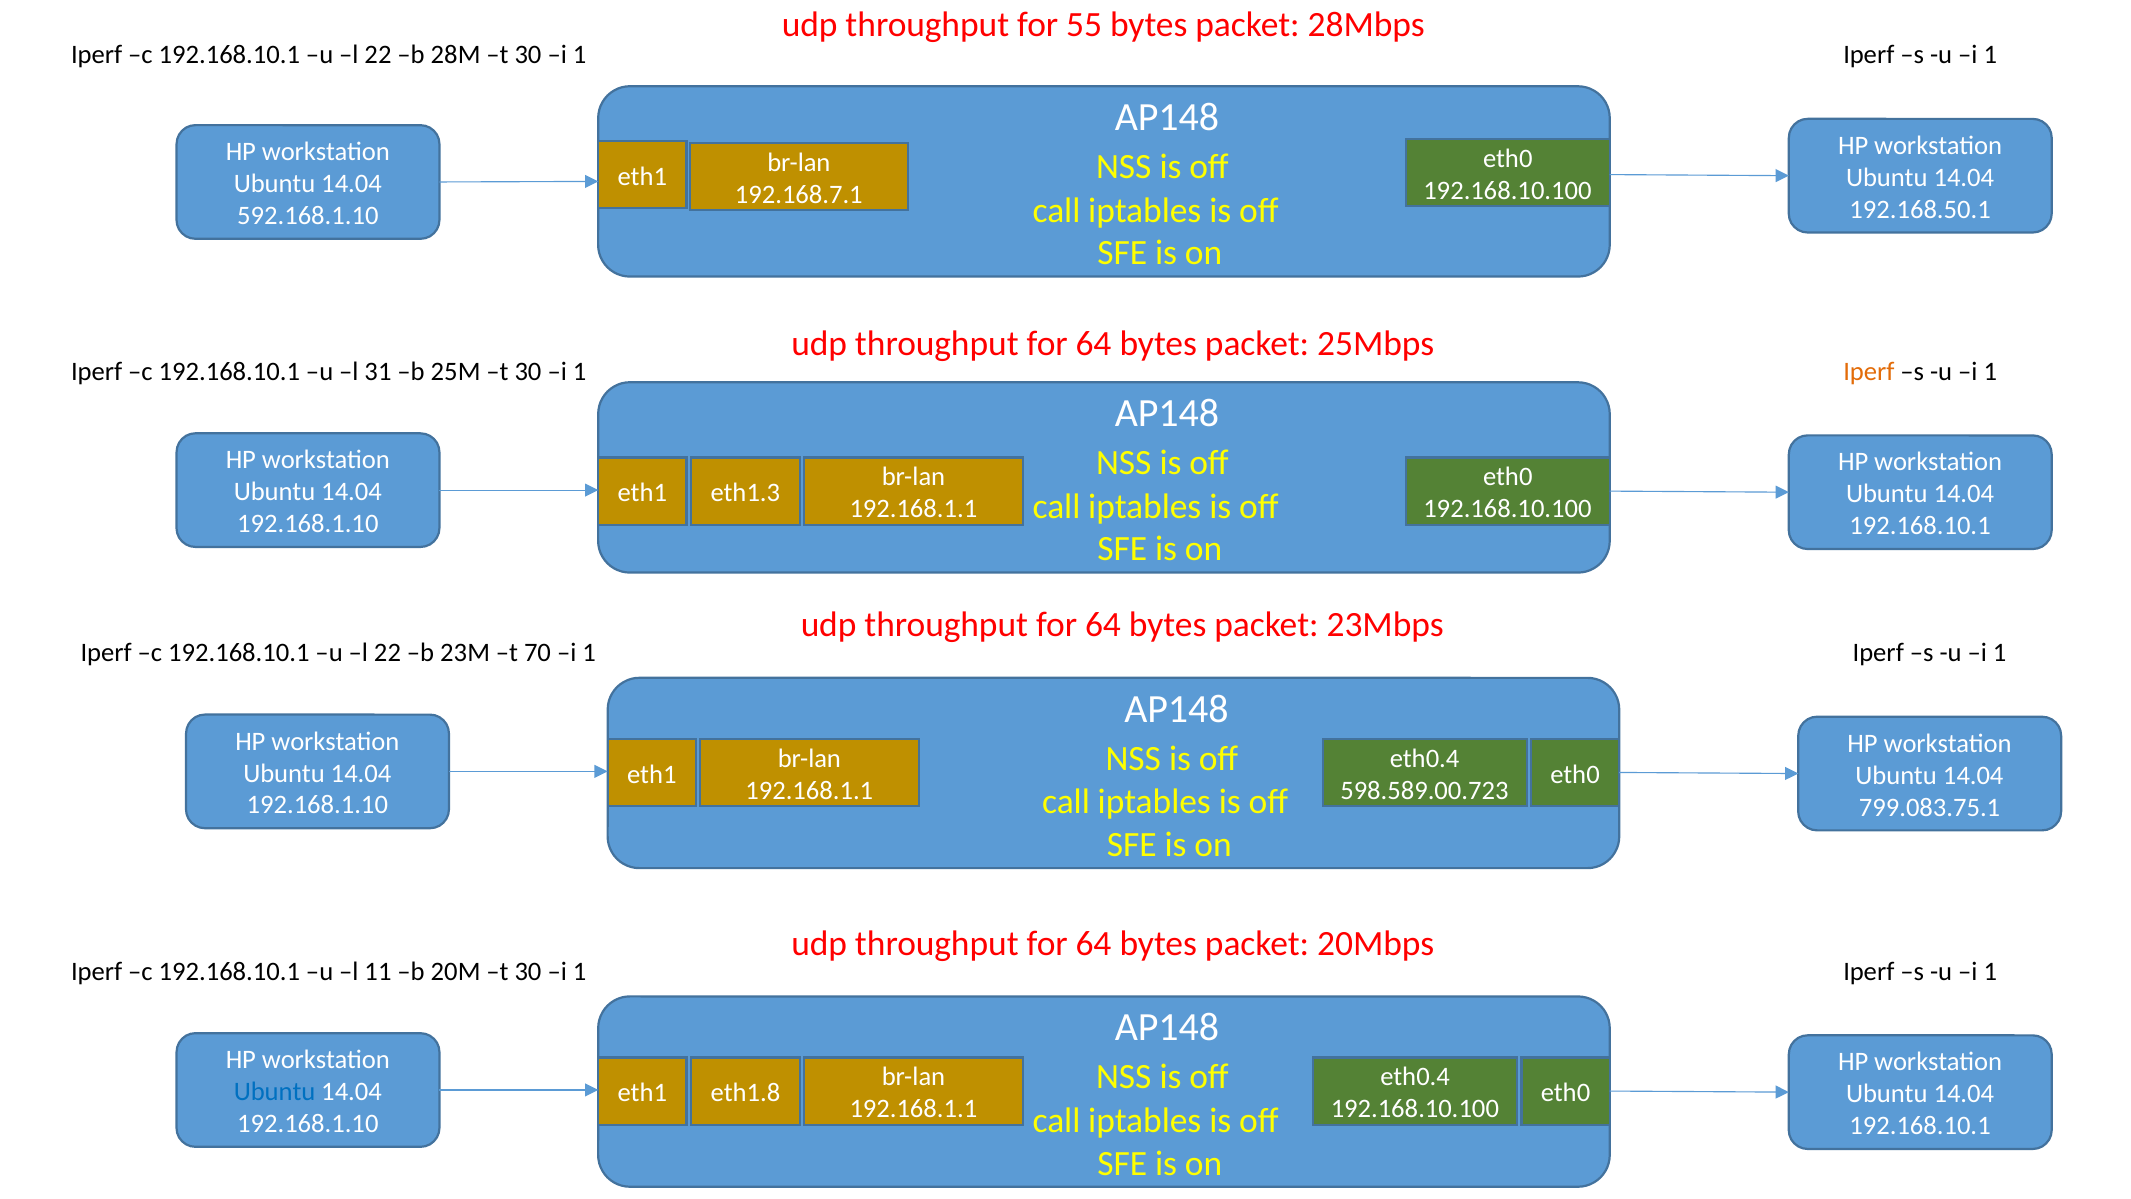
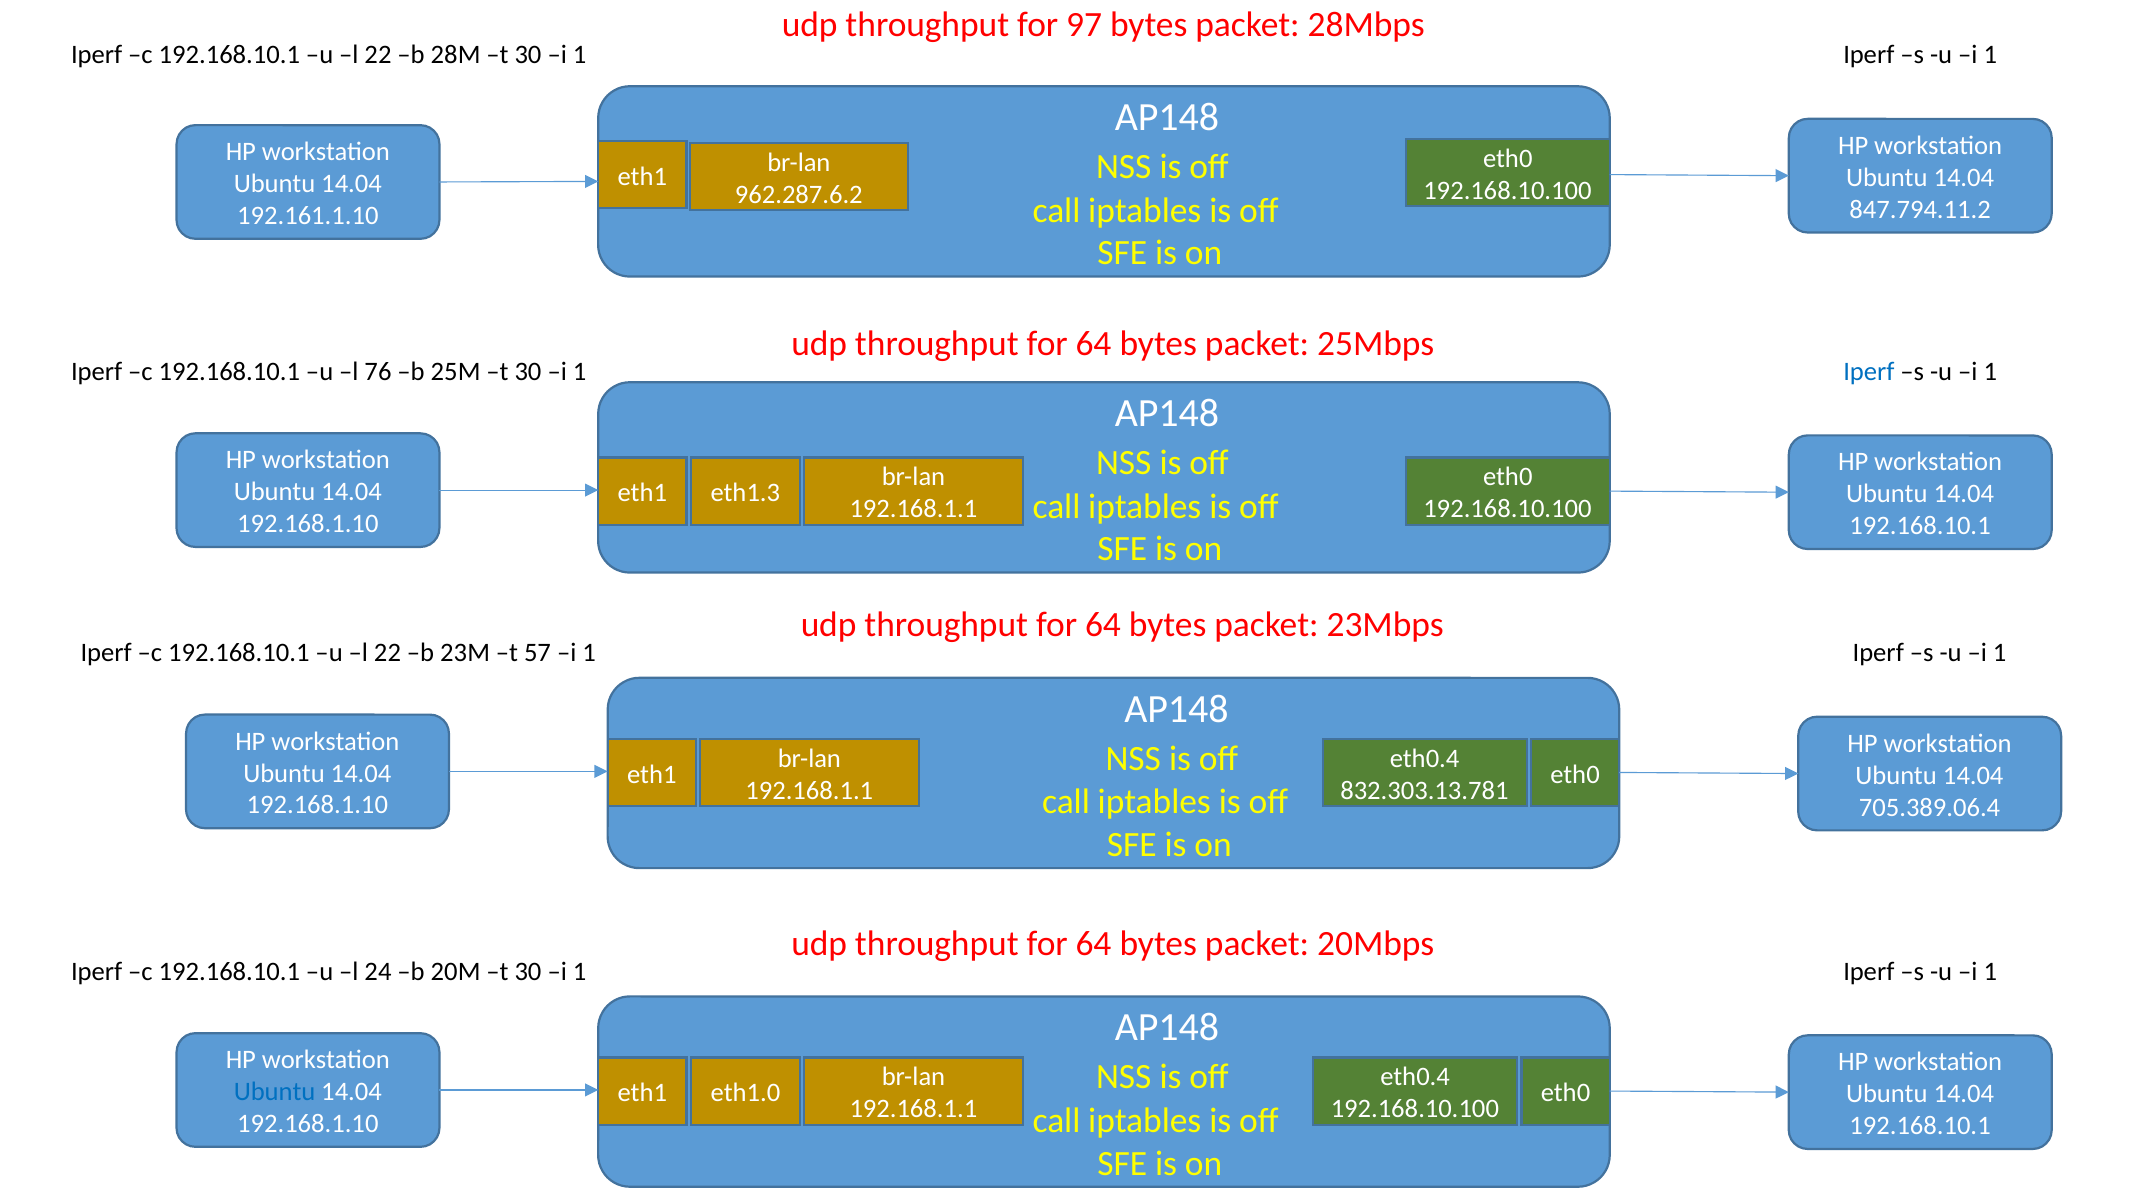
55: 55 -> 97
192.168.7.1: 192.168.7.1 -> 962.287.6.2
192.168.50.1: 192.168.50.1 -> 847.794.11.2
592.168.1.10: 592.168.1.10 -> 192.161.1.10
31: 31 -> 76
Iperf at (1869, 372) colour: orange -> blue
70: 70 -> 57
598.589.00.723: 598.589.00.723 -> 832.303.13.781
799.083.75.1: 799.083.75.1 -> 705.389.06.4
11: 11 -> 24
eth1.8: eth1.8 -> eth1.0
